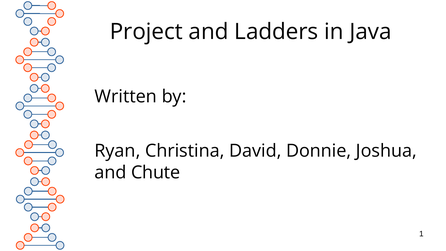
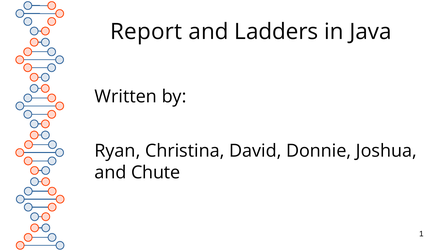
Project: Project -> Report
